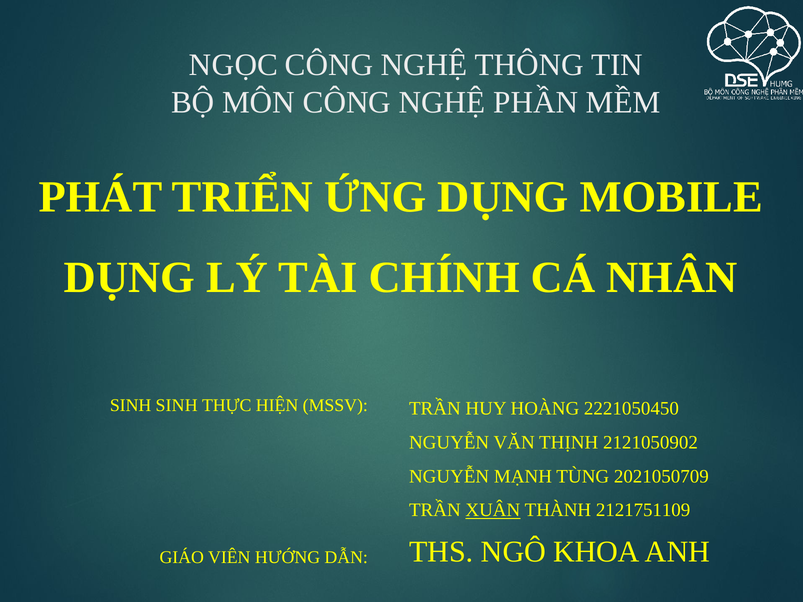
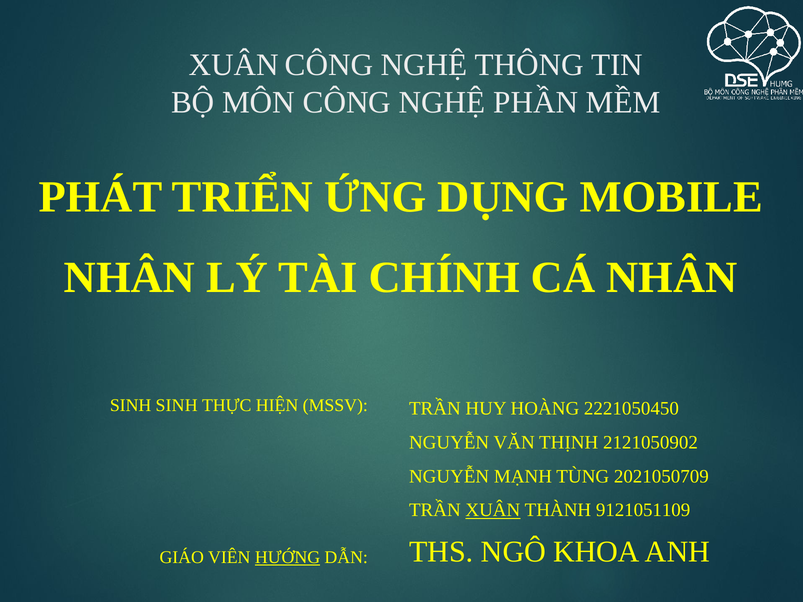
NGỌC at (234, 65): NGỌC -> XUÂN
DỤNG at (129, 278): DỤNG -> NHÂN
2121751109: 2121751109 -> 9121051109
HƯỚNG underline: none -> present
